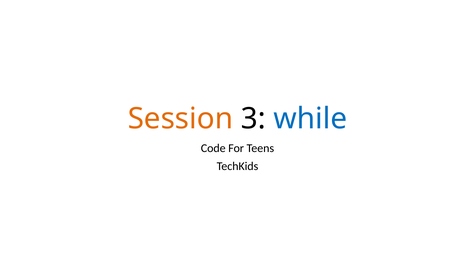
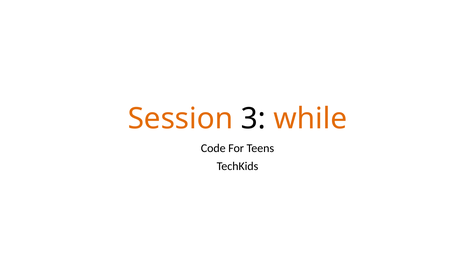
while colour: blue -> orange
